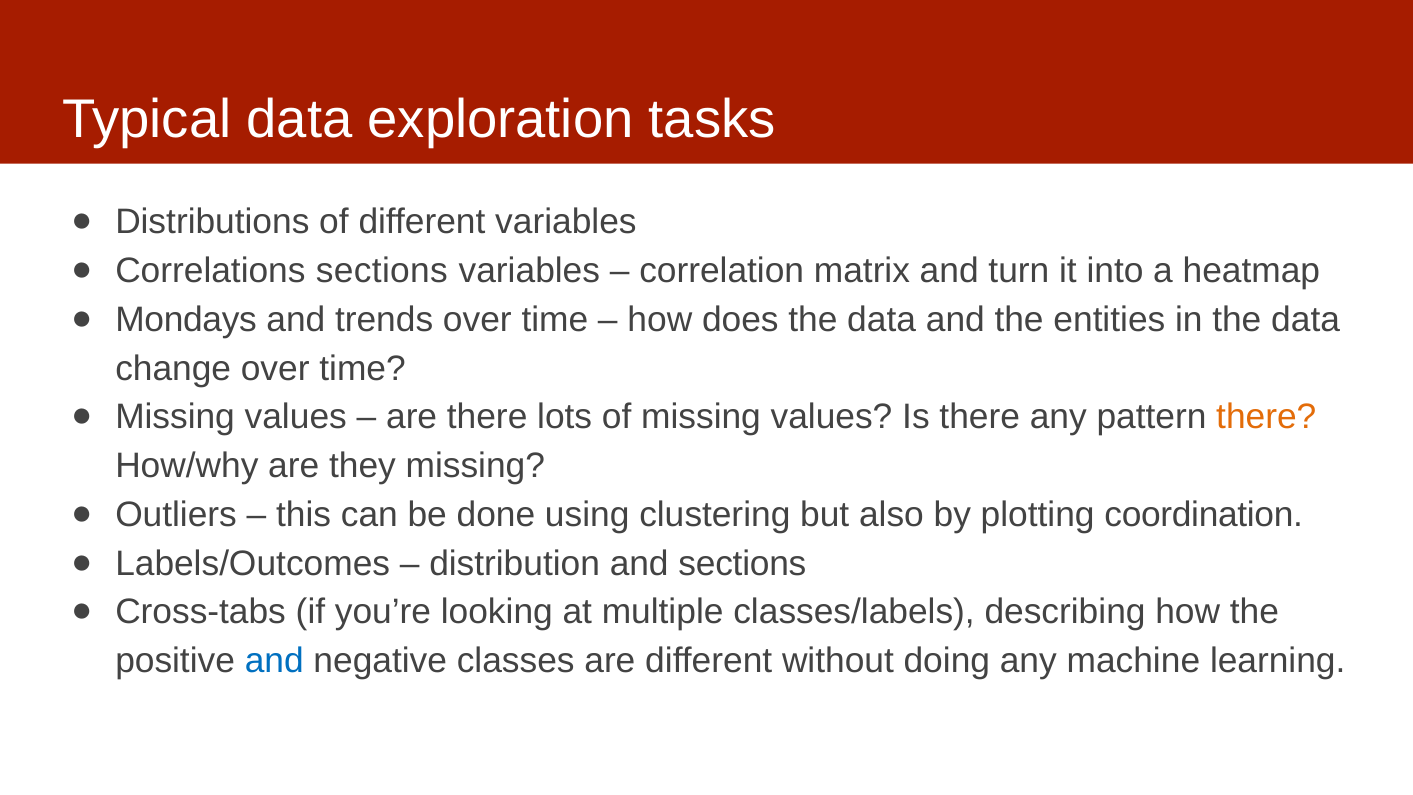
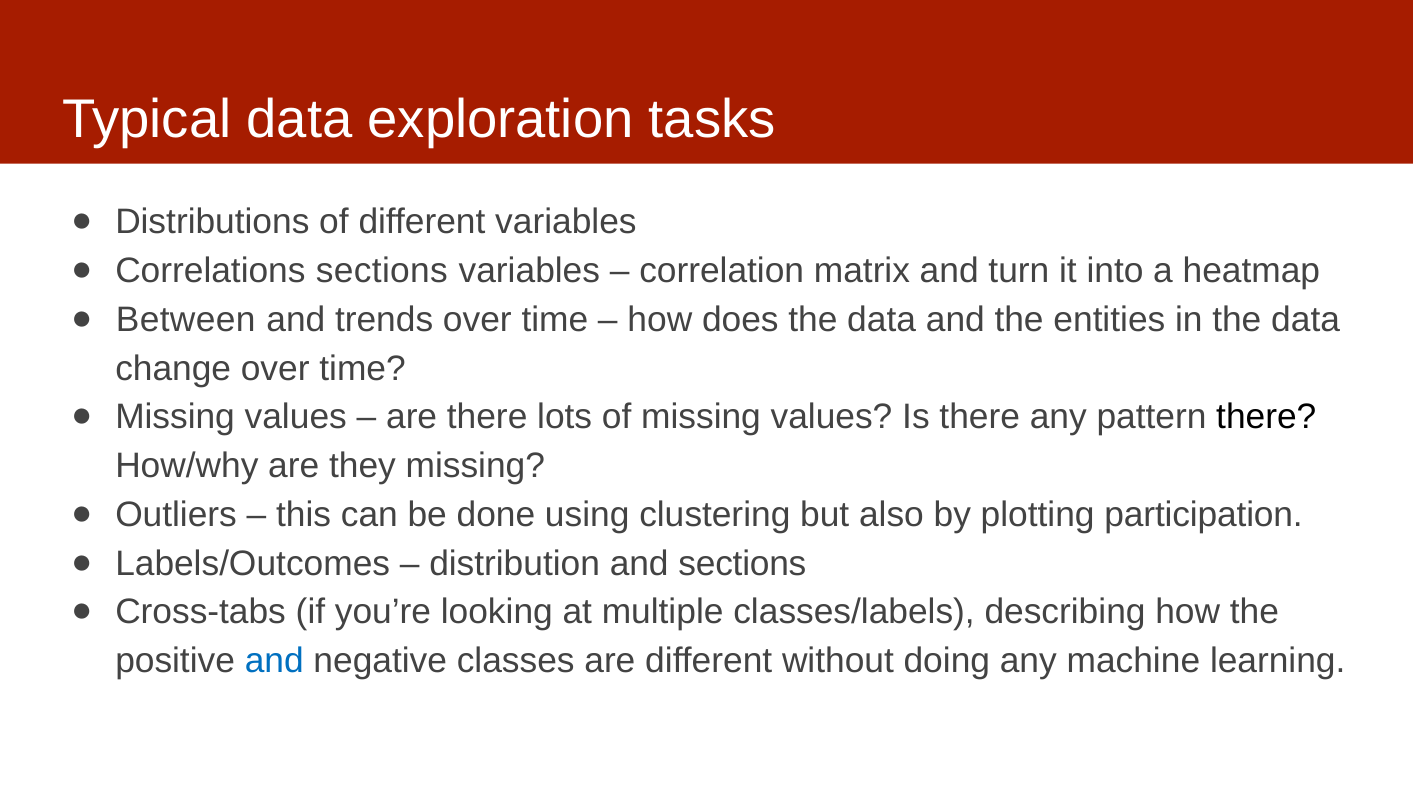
Mondays: Mondays -> Between
there at (1266, 417) colour: orange -> black
coordination: coordination -> participation
